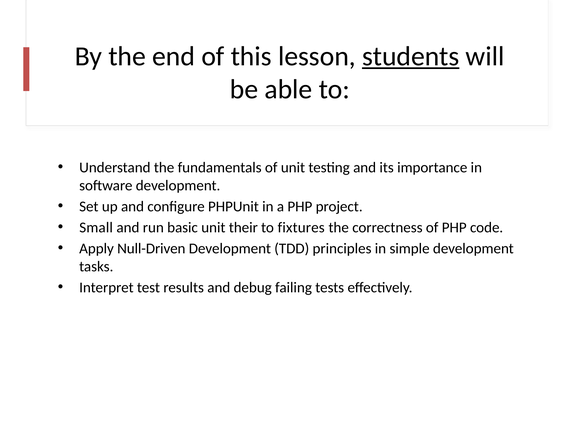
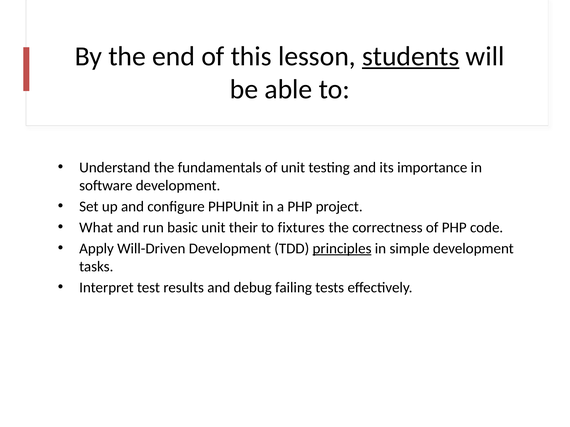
Small: Small -> What
Null-Driven: Null-Driven -> Will-Driven
principles underline: none -> present
